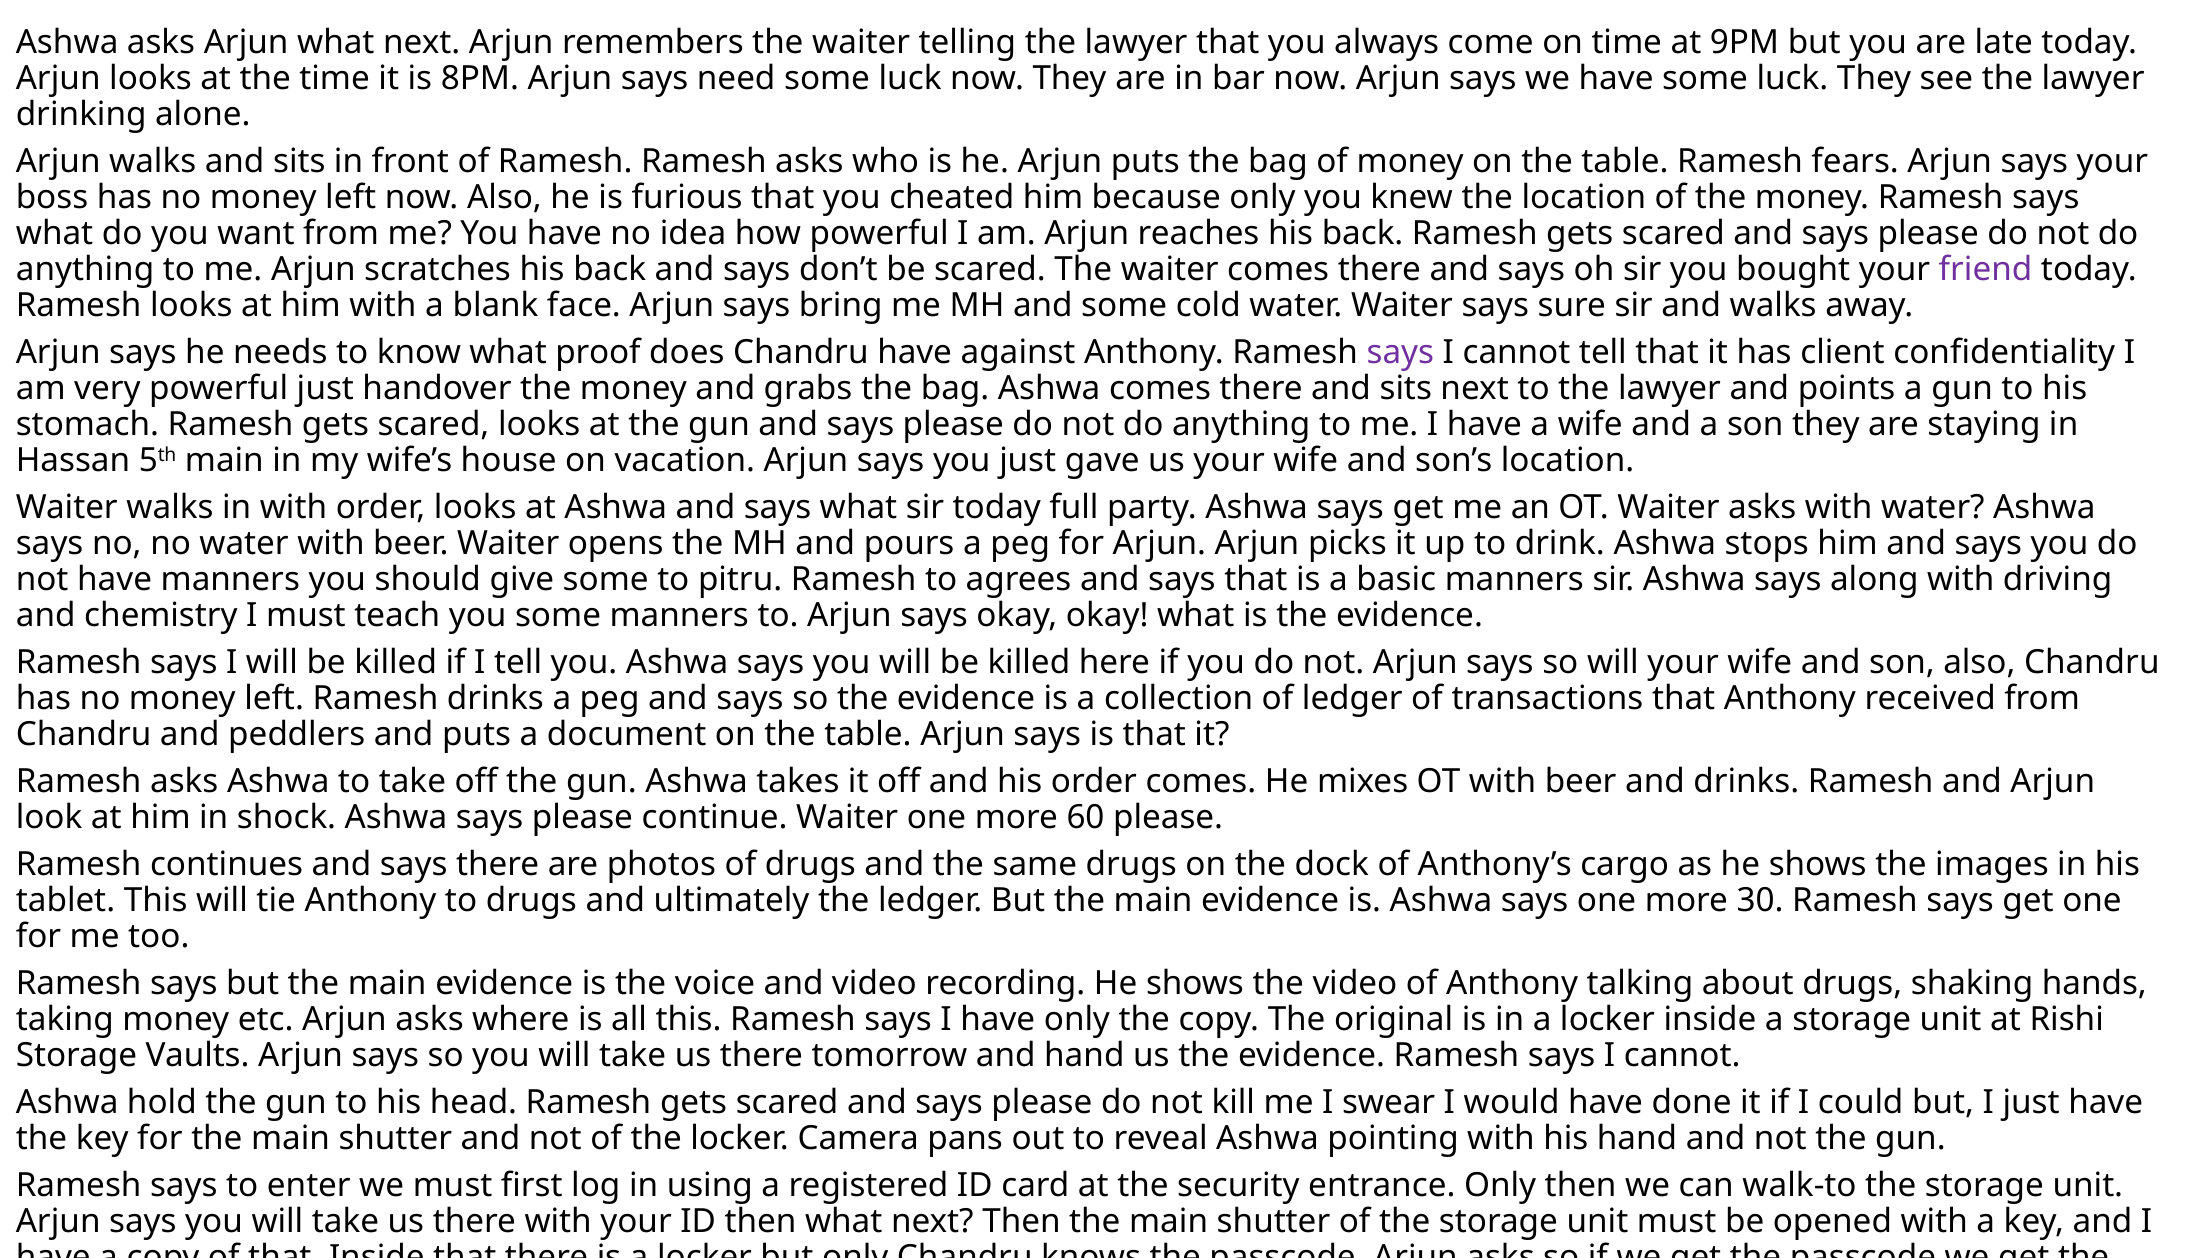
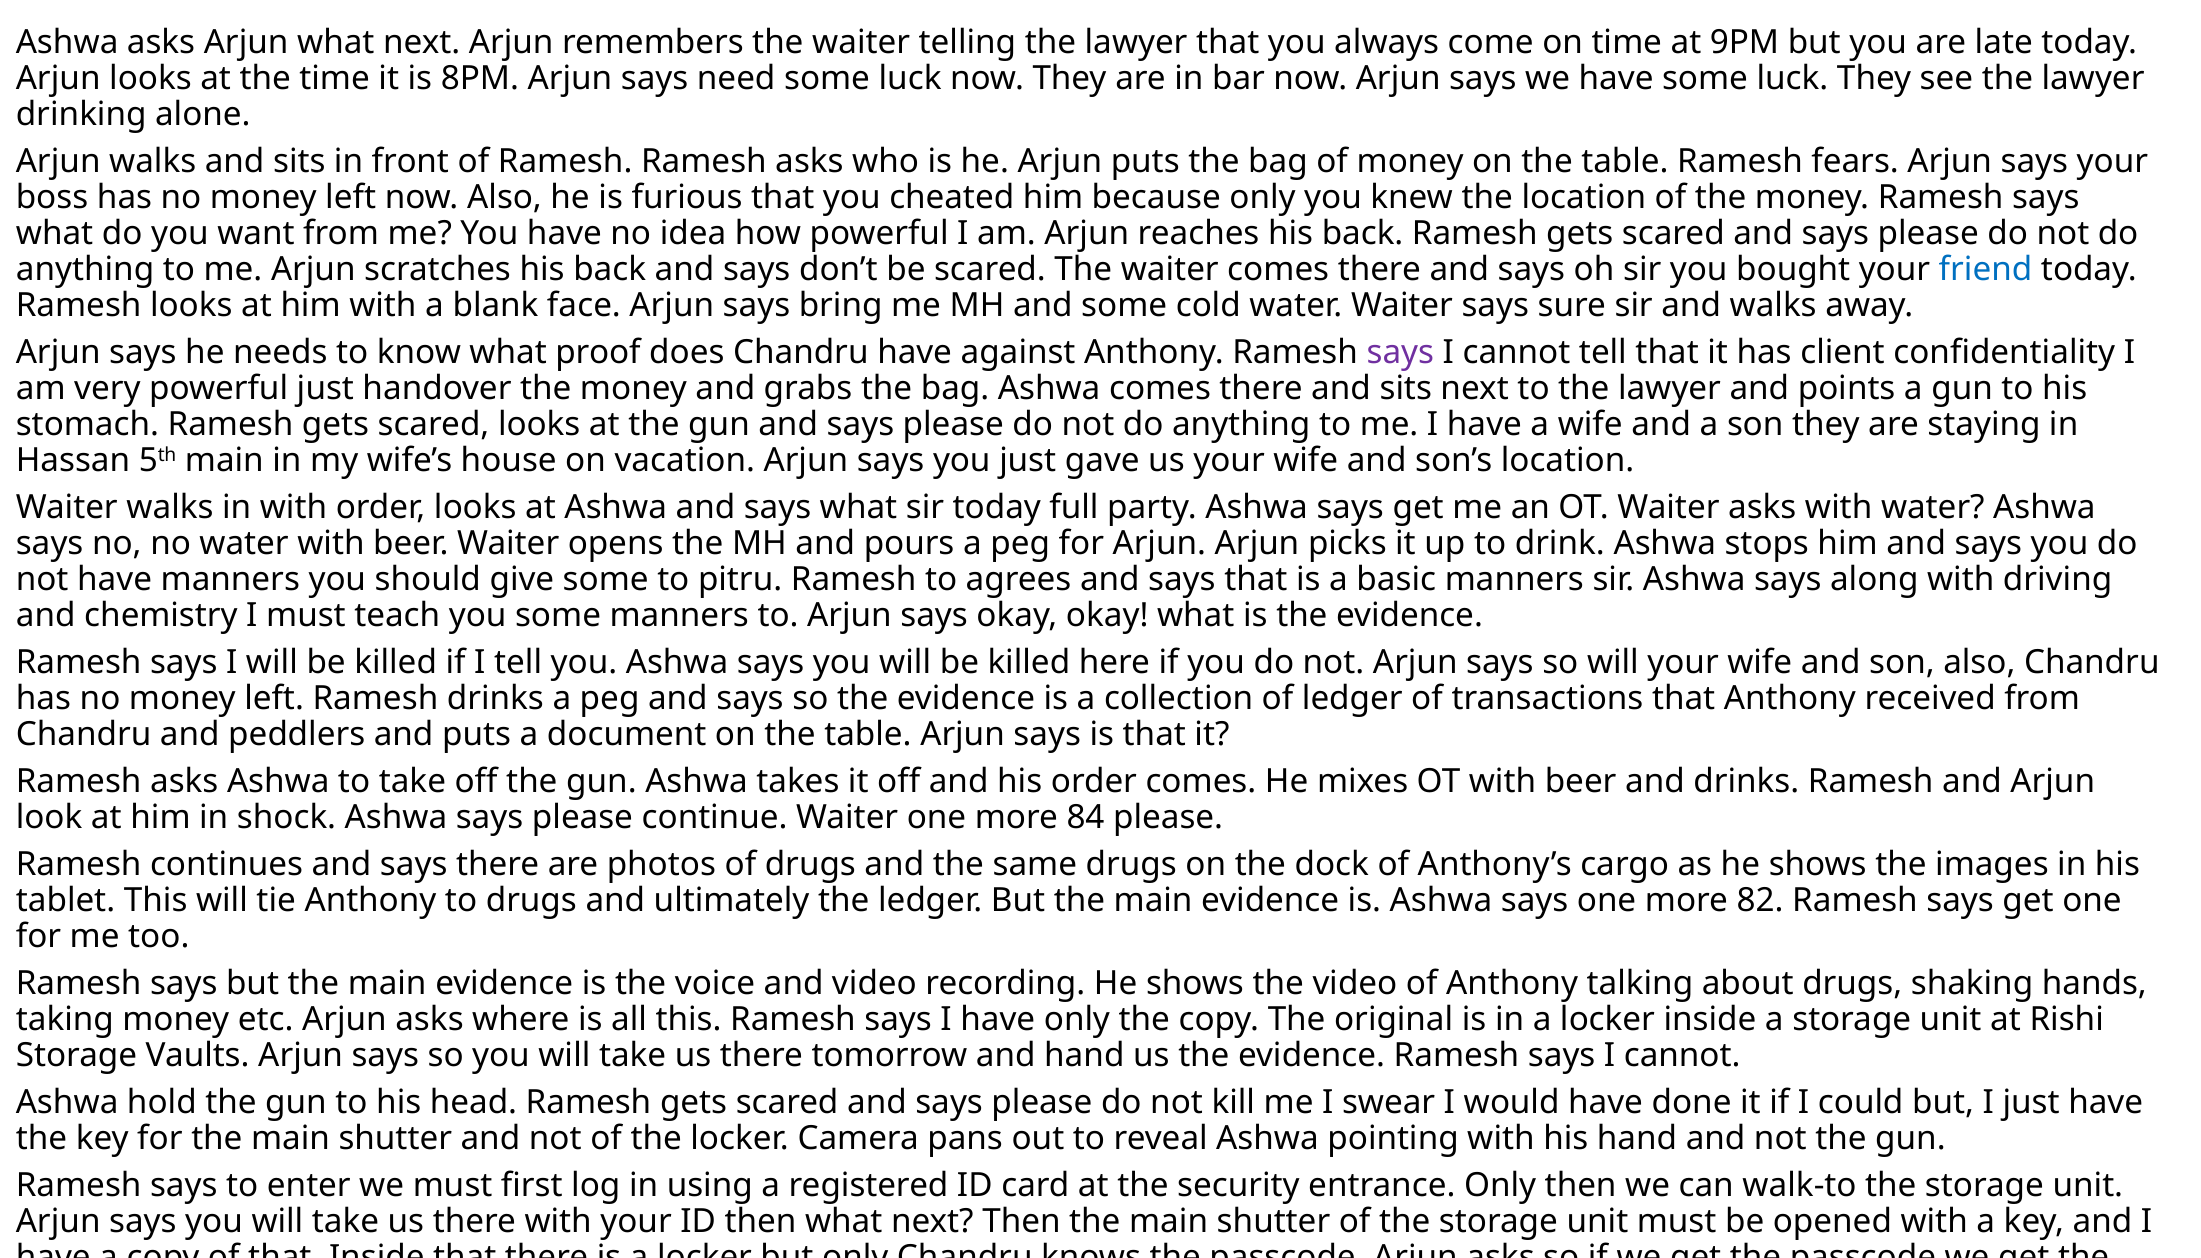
friend colour: purple -> blue
60: 60 -> 84
30: 30 -> 82
